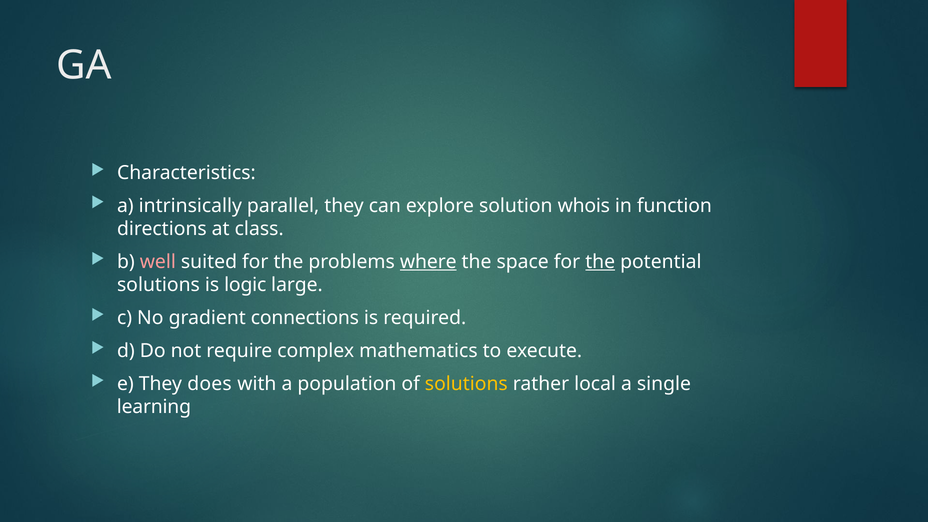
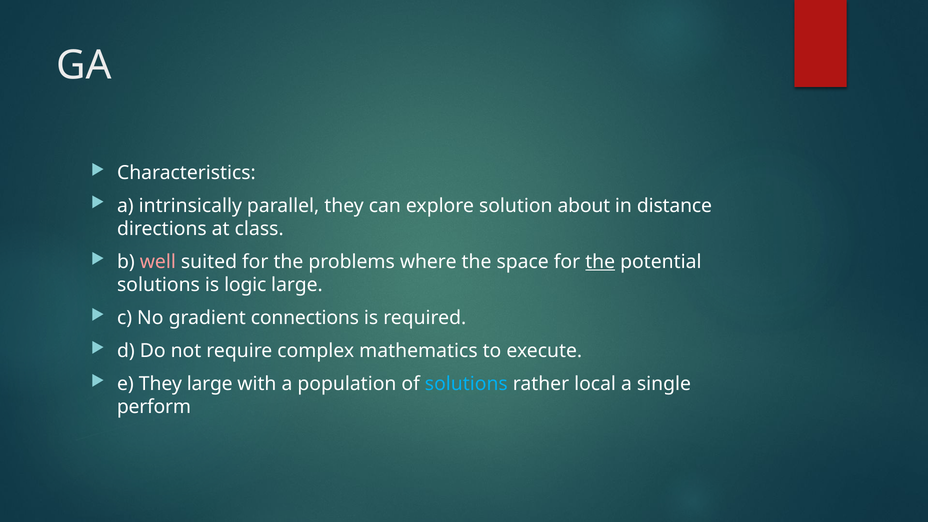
whois: whois -> about
function: function -> distance
where underline: present -> none
They does: does -> large
solutions at (466, 384) colour: yellow -> light blue
learning: learning -> perform
